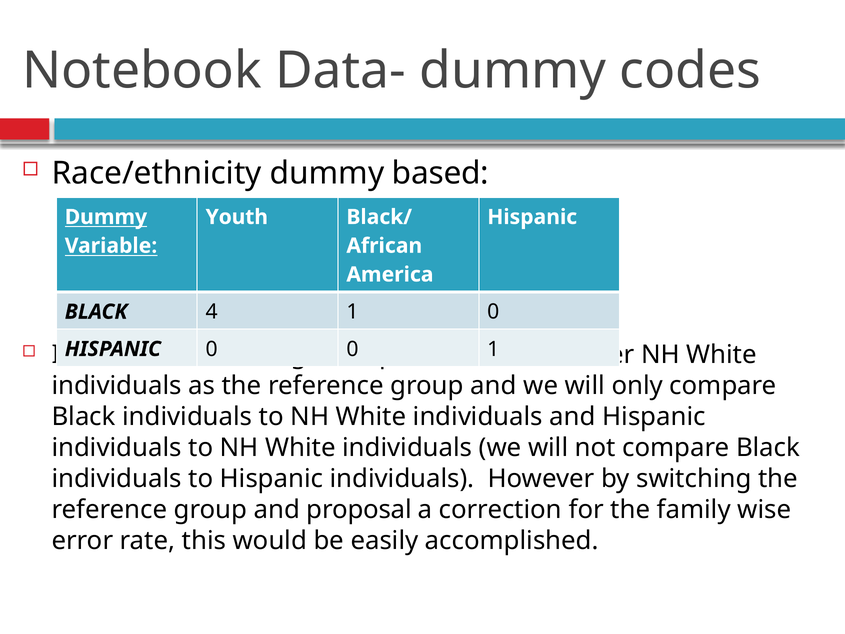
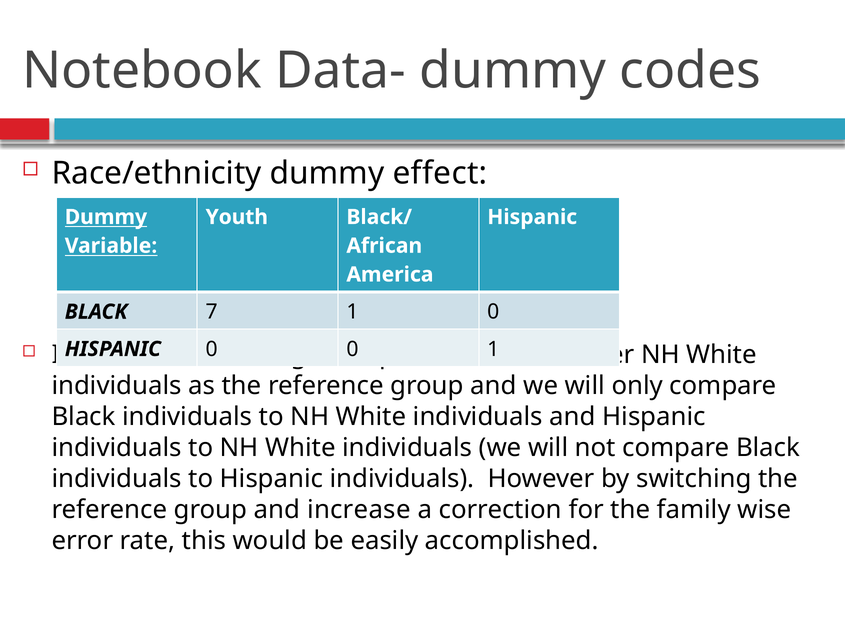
based: based -> effect
4: 4 -> 7
proposal: proposal -> increase
